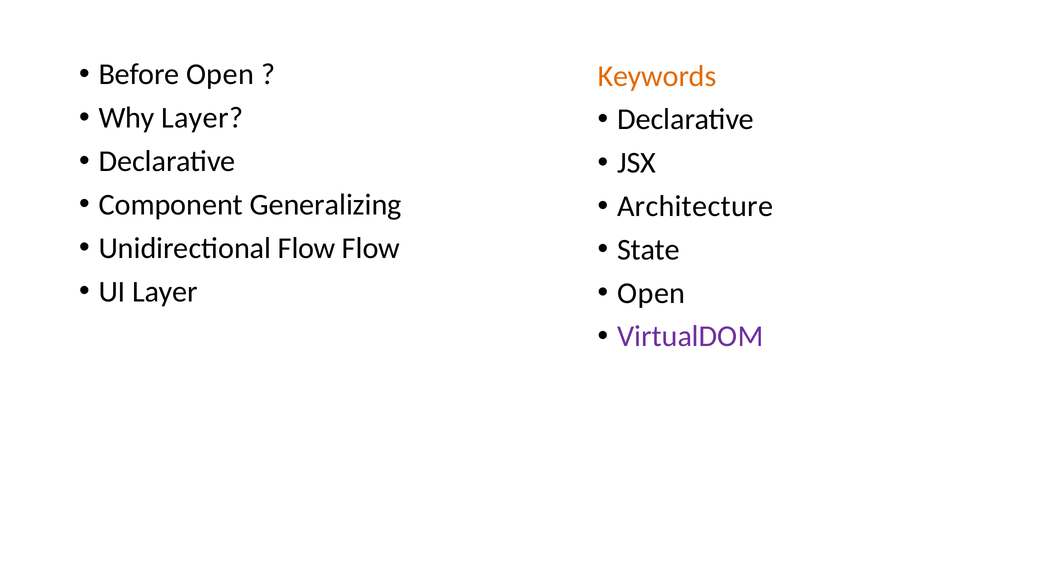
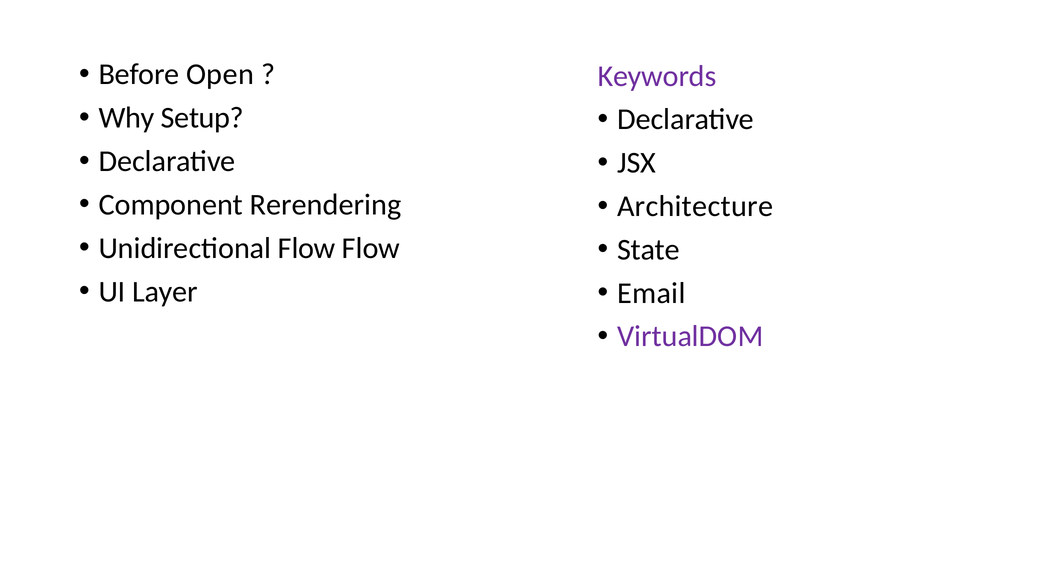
Keywords colour: orange -> purple
Why Layer: Layer -> Setup
Generalizing: Generalizing -> Rerendering
Open at (651, 293): Open -> Email
